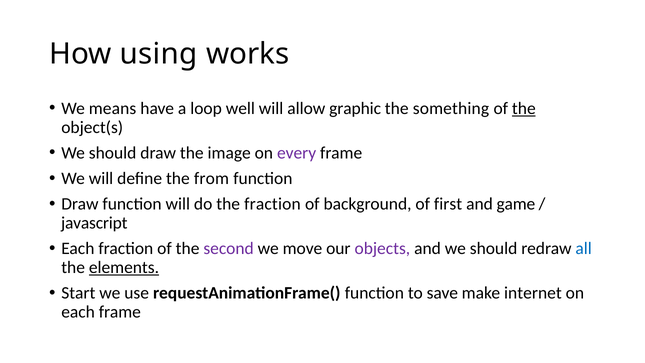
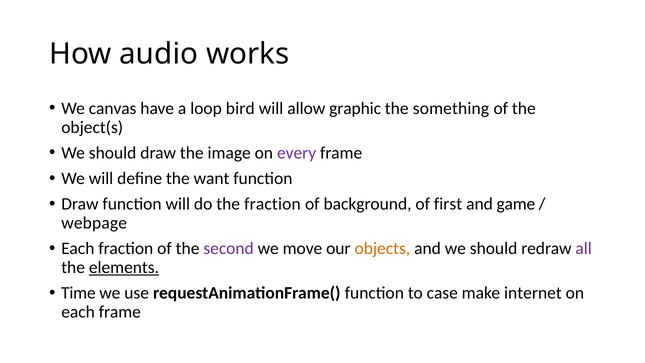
using: using -> audio
means: means -> canvas
well: well -> bird
the at (524, 108) underline: present -> none
from: from -> want
javascript: javascript -> webpage
objects colour: purple -> orange
all colour: blue -> purple
Start: Start -> Time
save: save -> case
